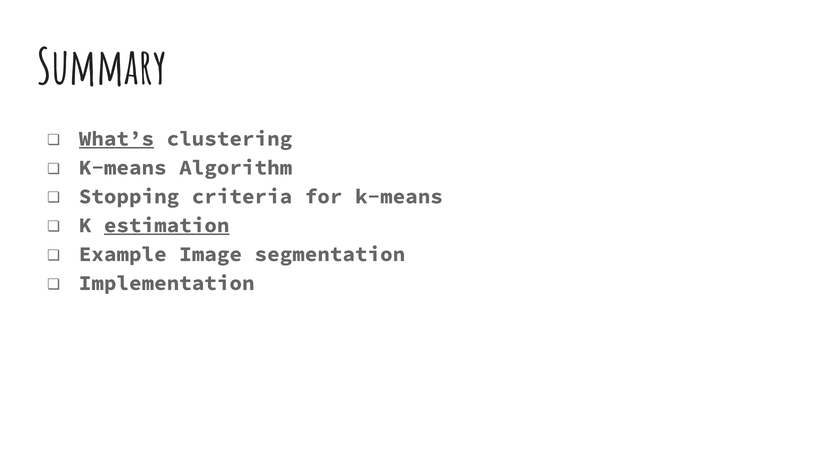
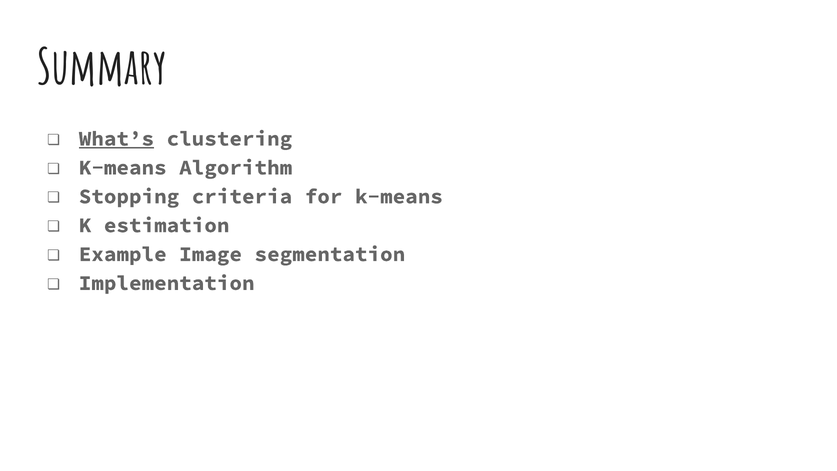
estimation underline: present -> none
